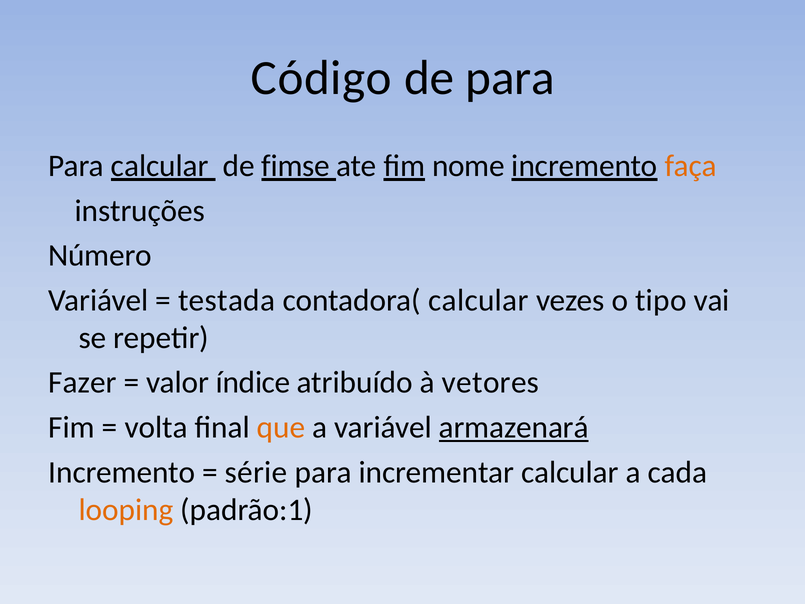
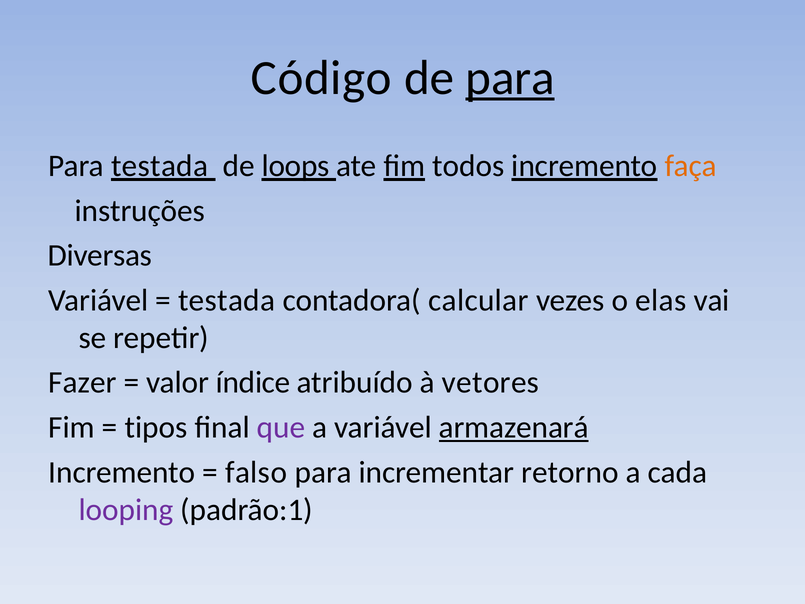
para at (510, 78) underline: none -> present
Para calcular: calcular -> testada
fimse: fimse -> loops
nome: nome -> todos
Número: Número -> Diversas
tipo: tipo -> elas
volta: volta -> tipos
que colour: orange -> purple
série: série -> falso
incrementar calcular: calcular -> retorno
looping colour: orange -> purple
